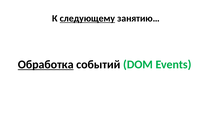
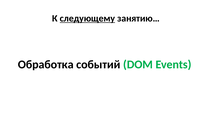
Обработка underline: present -> none
